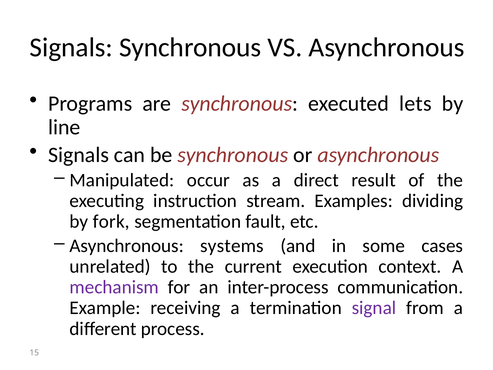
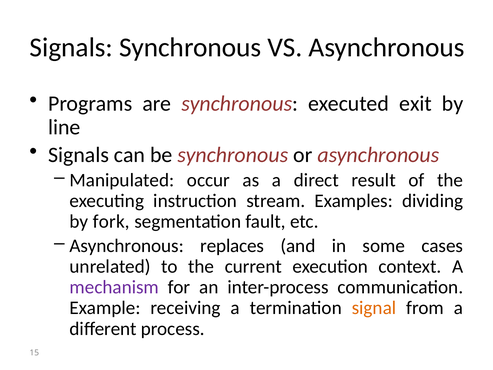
lets: lets -> exit
systems: systems -> replaces
signal colour: purple -> orange
